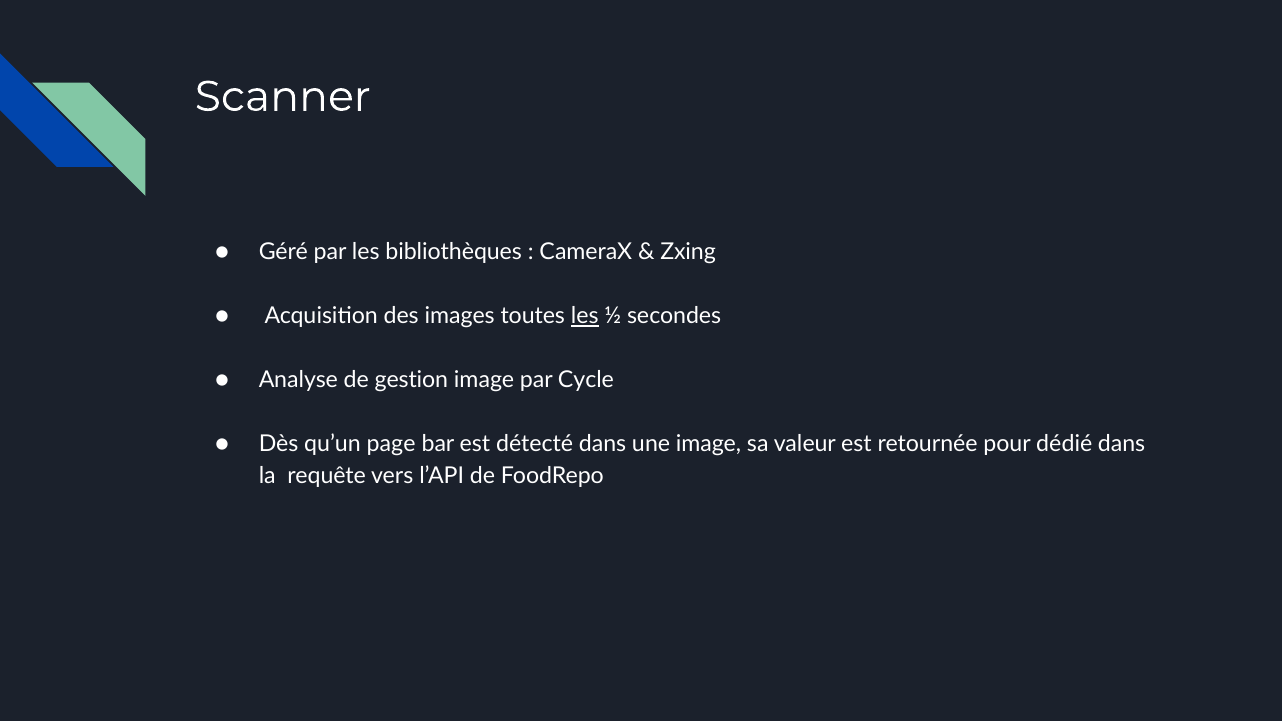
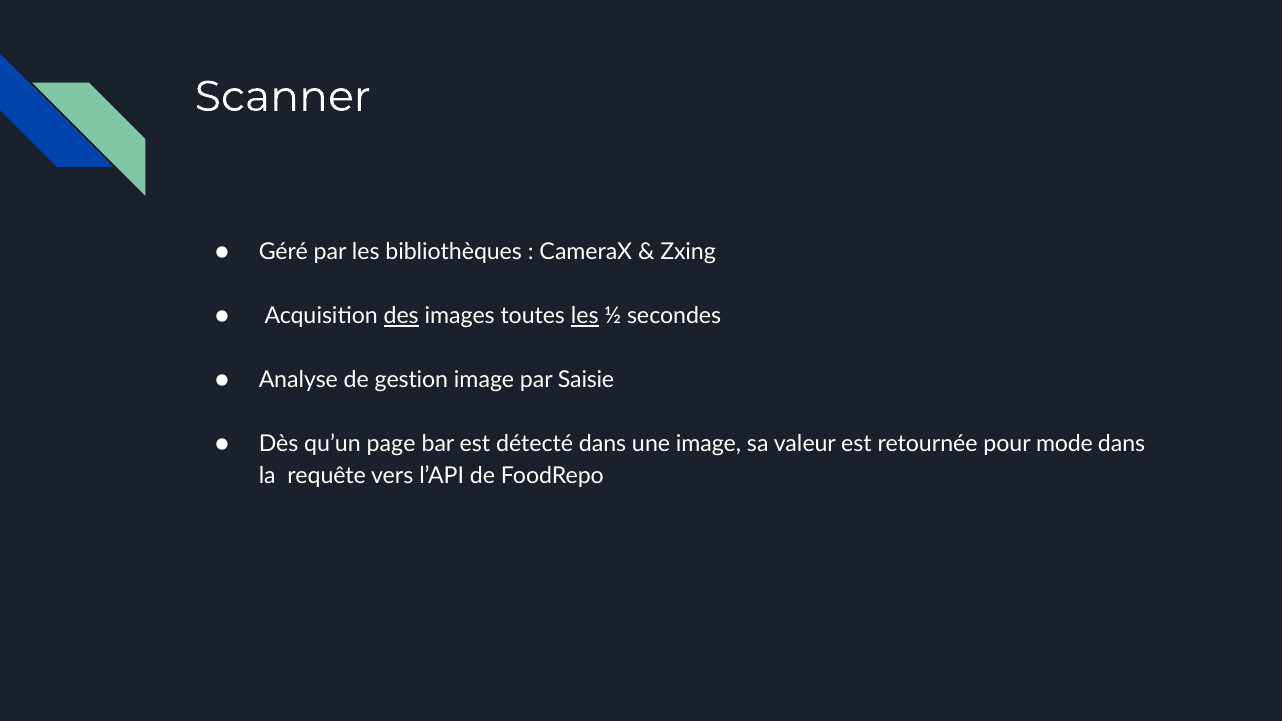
des underline: none -> present
Cycle: Cycle -> Saisie
dédié: dédié -> mode
